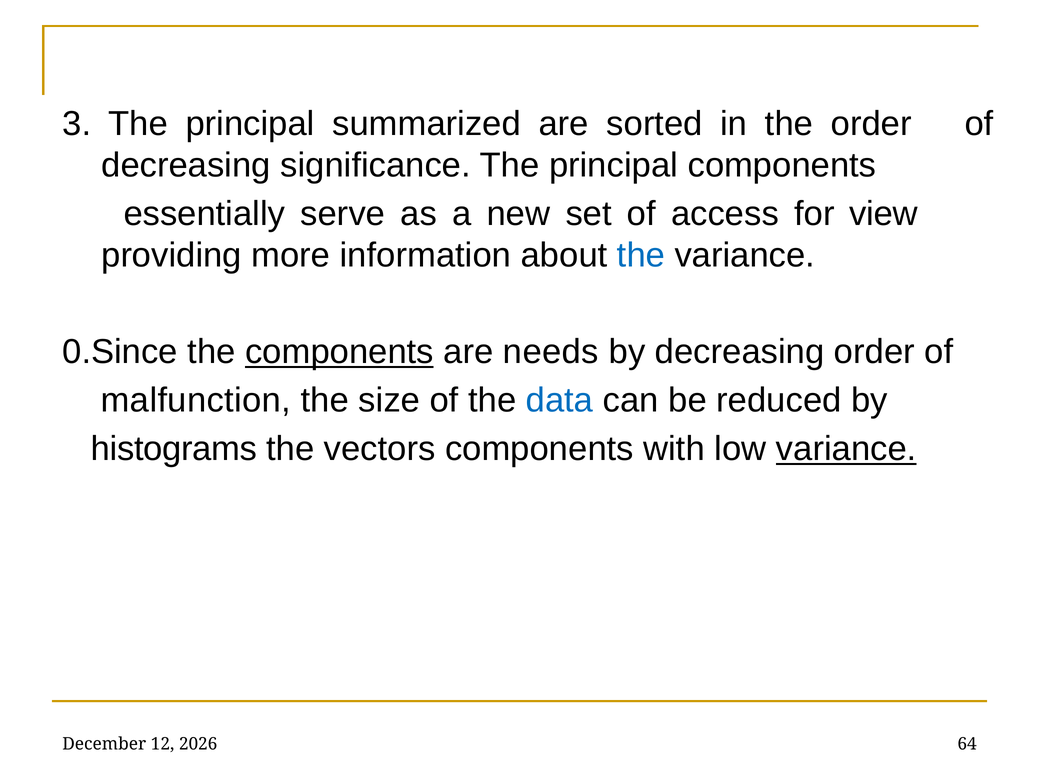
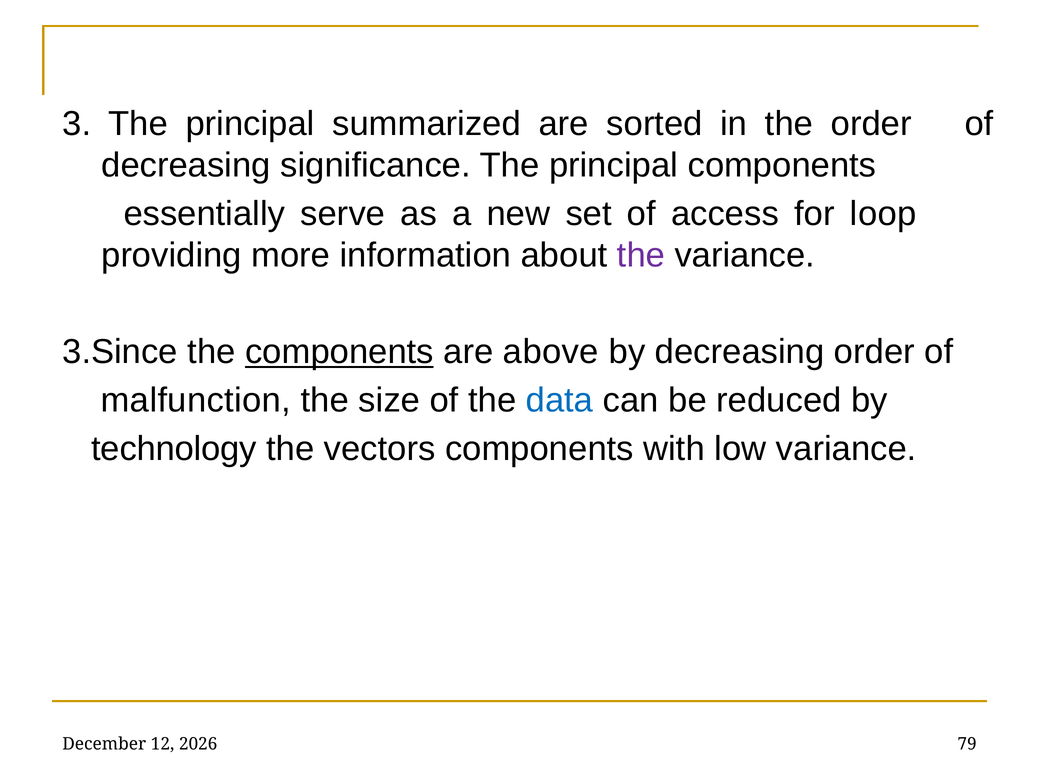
view: view -> loop
the at (641, 255) colour: blue -> purple
0.Since: 0.Since -> 3.Since
needs: needs -> above
histograms: histograms -> technology
variance at (846, 449) underline: present -> none
64: 64 -> 79
